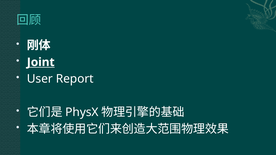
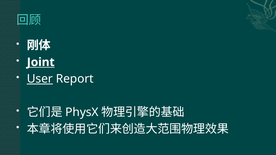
User underline: none -> present
